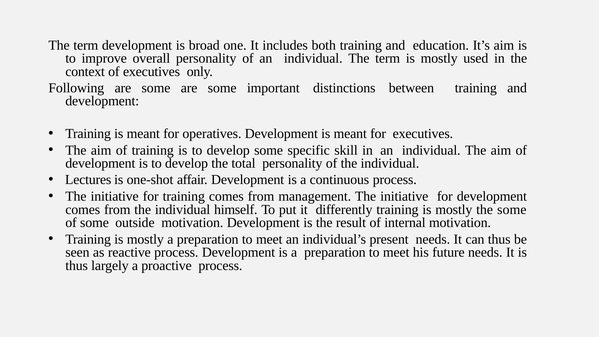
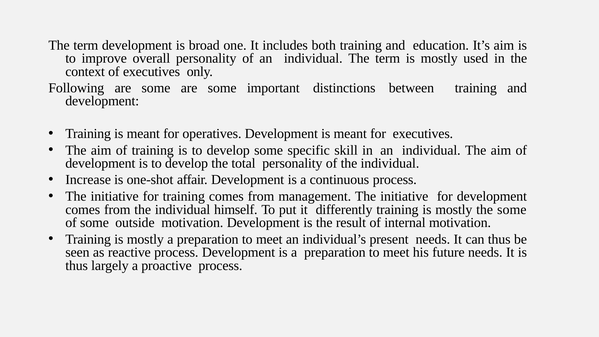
Lectures: Lectures -> Increase
